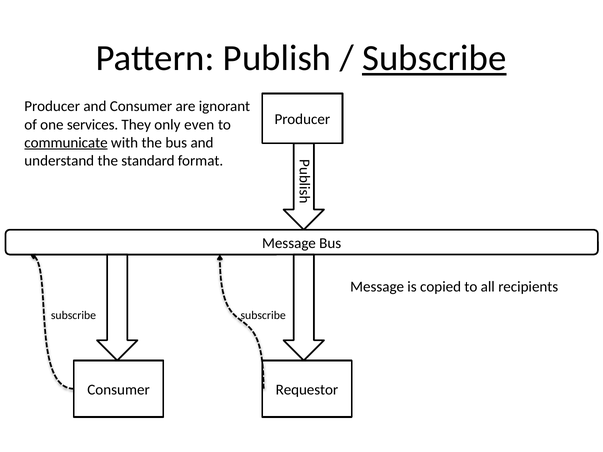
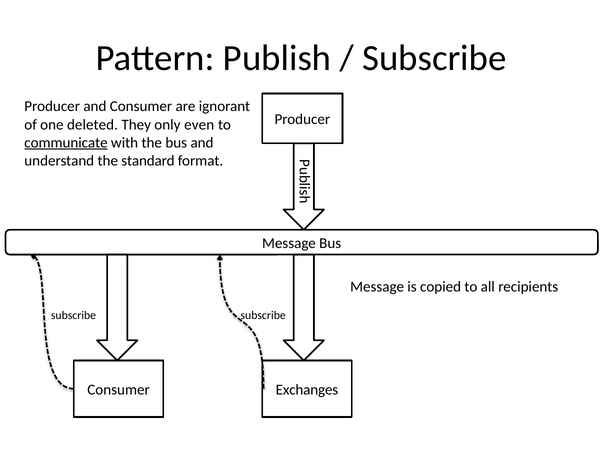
Subscribe at (434, 58) underline: present -> none
services: services -> deleted
Requestor: Requestor -> Exchanges
